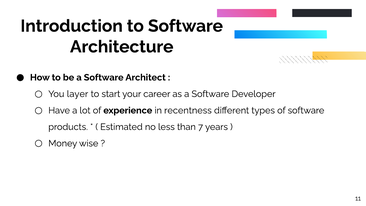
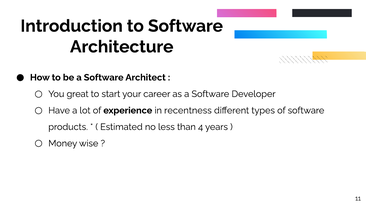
layer: layer -> great
7: 7 -> 4
